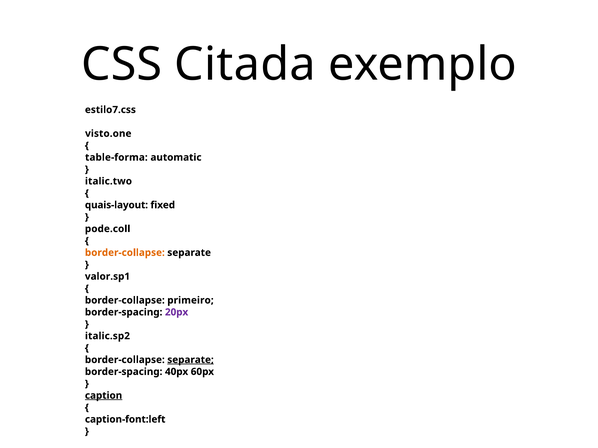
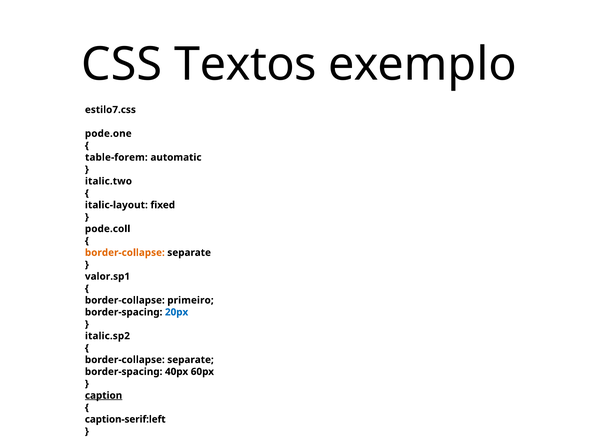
Citada: Citada -> Textos
visto.one: visto.one -> pode.one
table-forma: table-forma -> table-forem
quais-layout: quais-layout -> italic-layout
20px colour: purple -> blue
separate at (191, 360) underline: present -> none
caption-font:left: caption-font:left -> caption-serif:left
